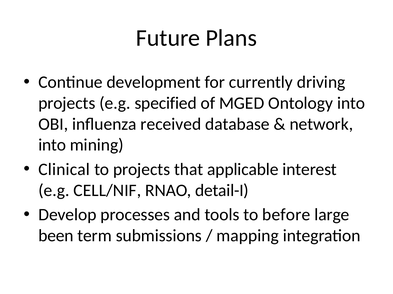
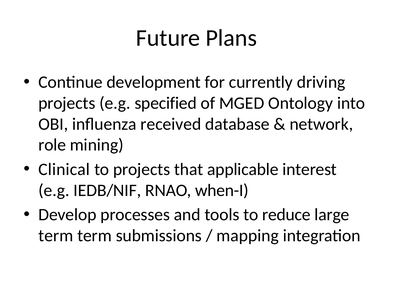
into at (52, 145): into -> role
CELL/NIF: CELL/NIF -> IEDB/NIF
detail-I: detail-I -> when-I
before: before -> reduce
been at (56, 236): been -> term
